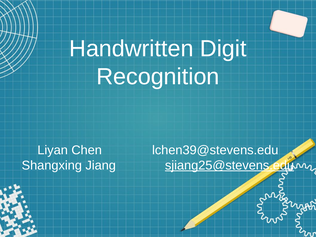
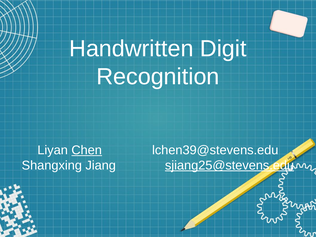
Chen underline: none -> present
